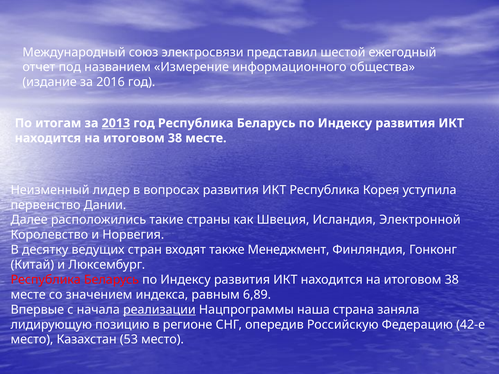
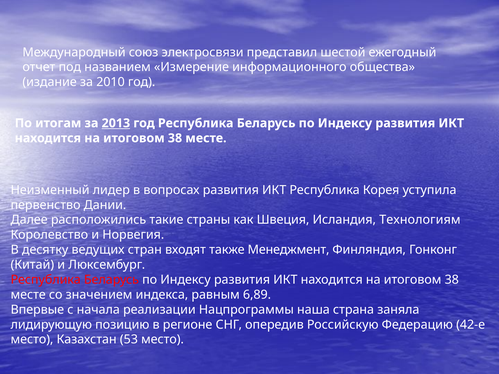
2016: 2016 -> 2010
Электронной: Электронной -> Технологиям
реализации underline: present -> none
